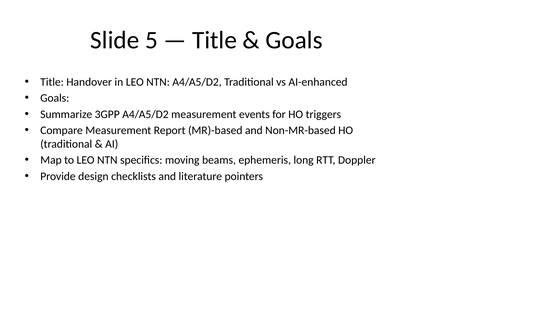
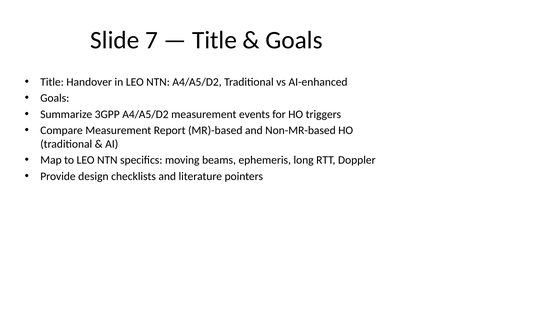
5: 5 -> 7
